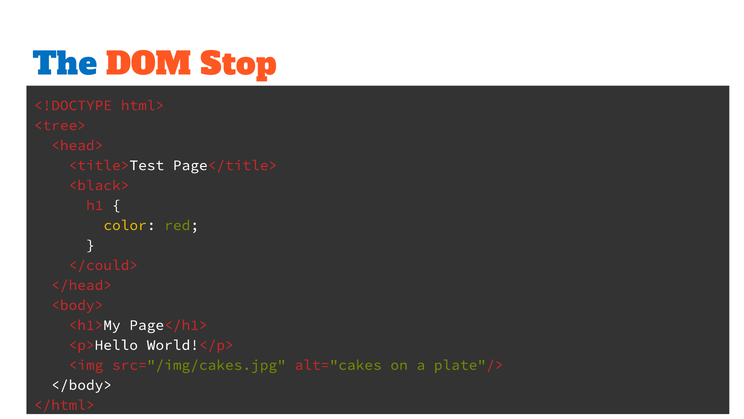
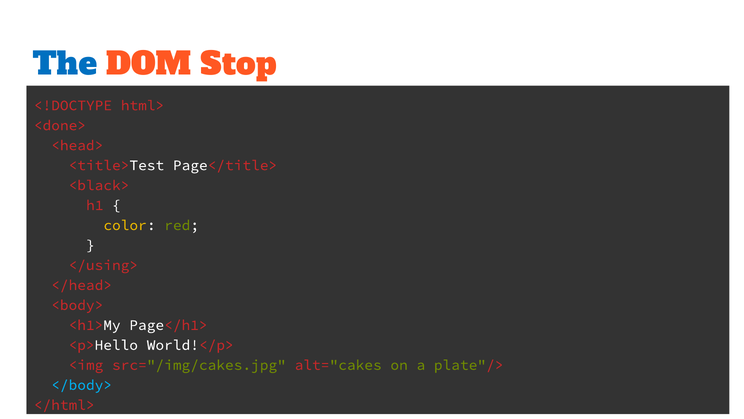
<tree>: <tree> -> <done>
</could>: </could> -> </using>
</body> colour: white -> light blue
